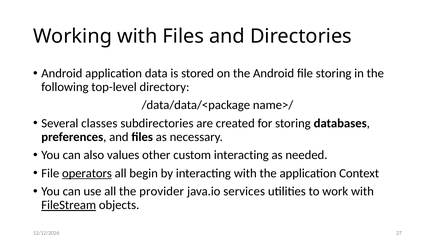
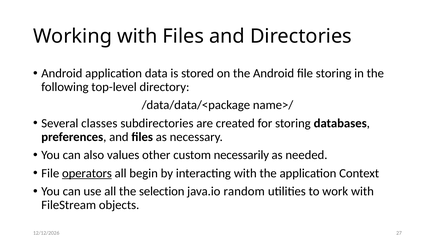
custom interacting: interacting -> necessarily
provider: provider -> selection
services: services -> random
FileStream underline: present -> none
